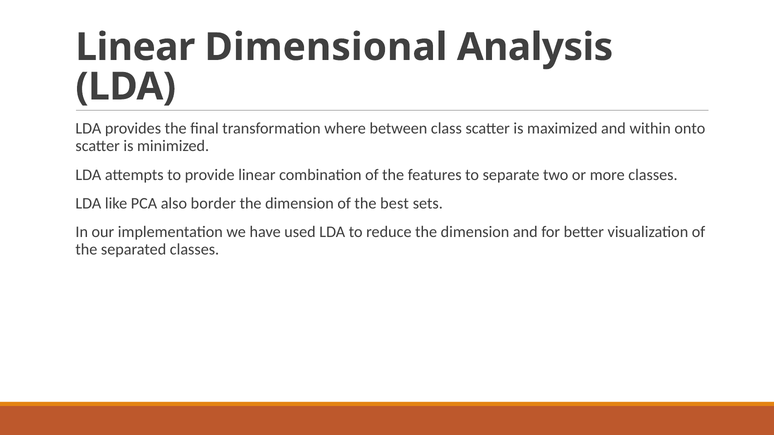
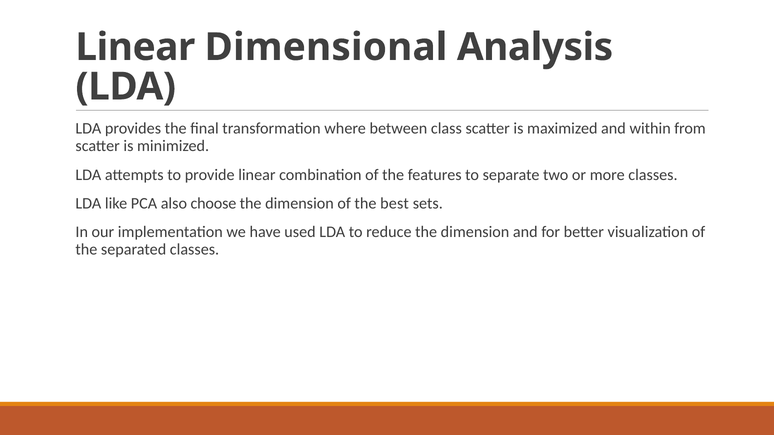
onto: onto -> from
border: border -> choose
